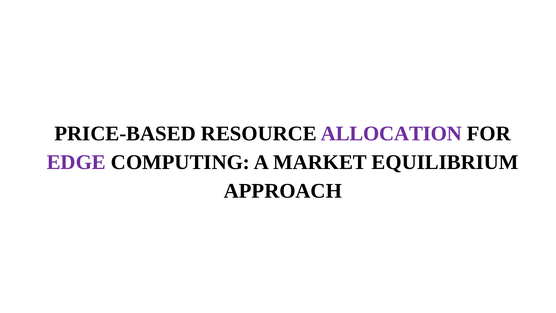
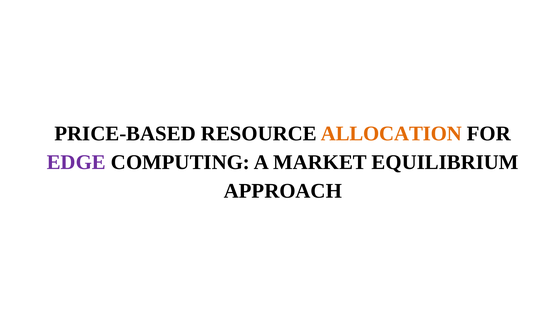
ALLOCATION colour: purple -> orange
